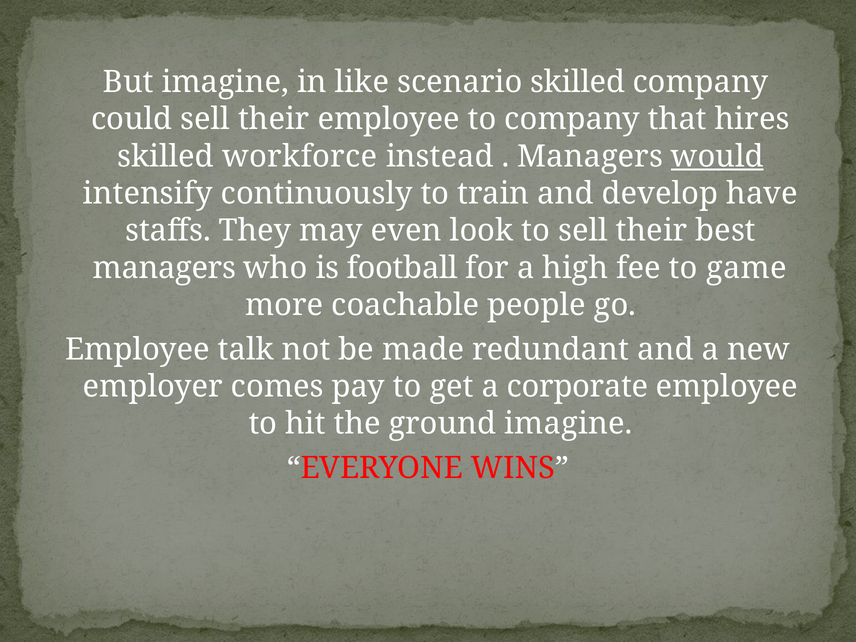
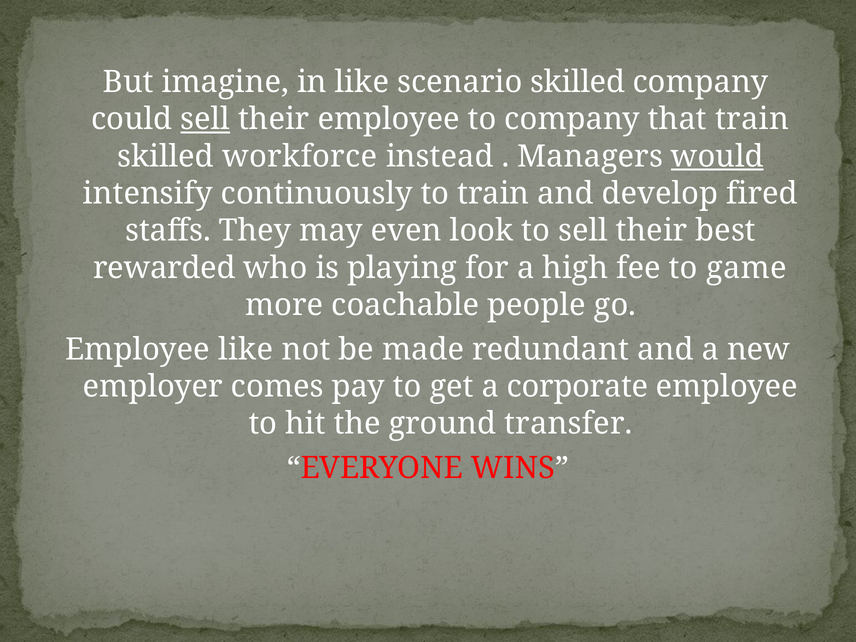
sell at (205, 119) underline: none -> present
that hires: hires -> train
have: have -> fired
managers at (164, 268): managers -> rewarded
football: football -> playing
Employee talk: talk -> like
ground imagine: imagine -> transfer
